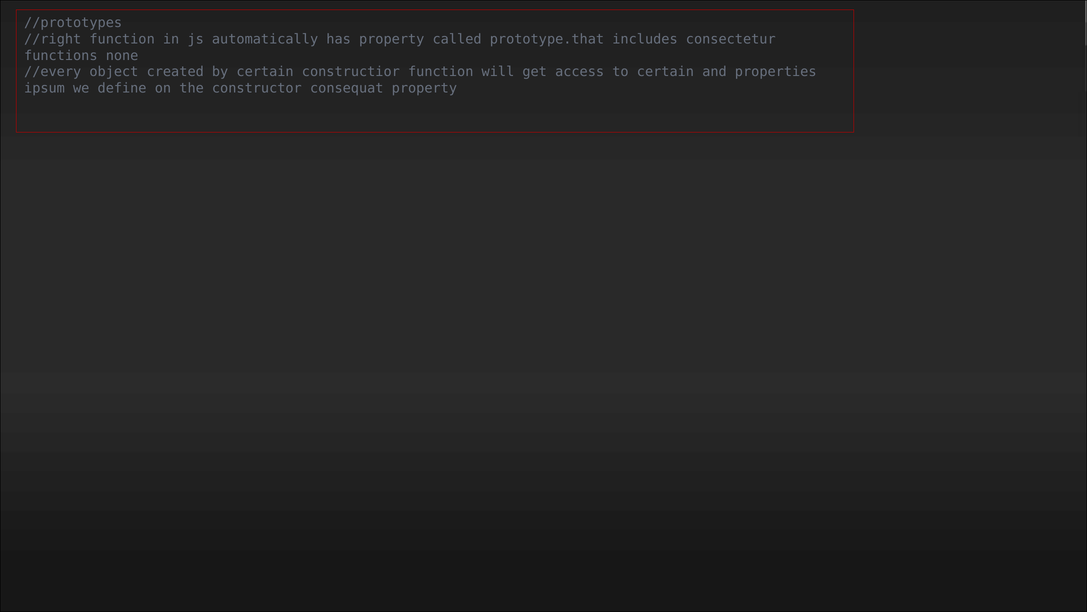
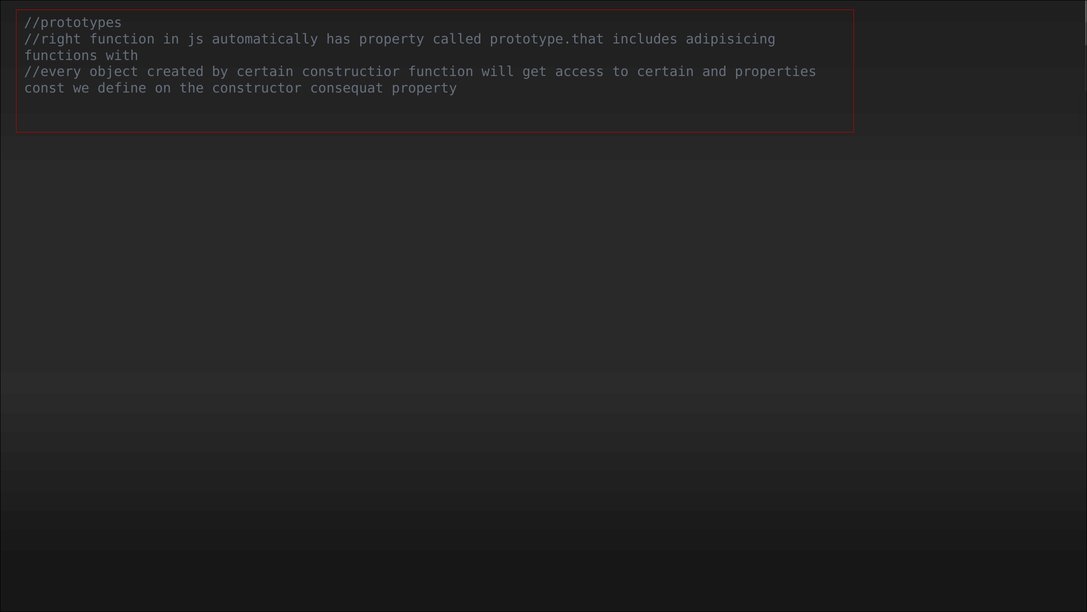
consectetur: consectetur -> adipisicing
none: none -> with
ipsum: ipsum -> const
